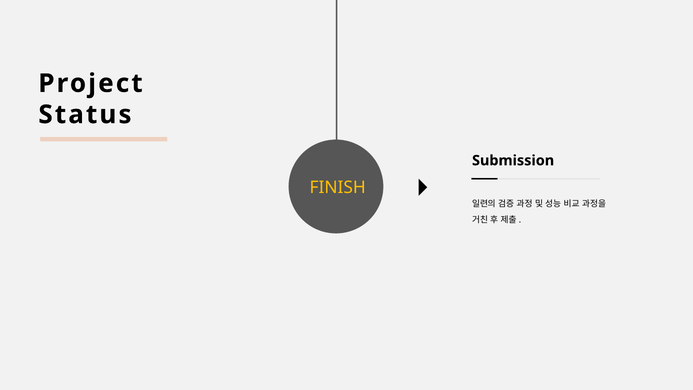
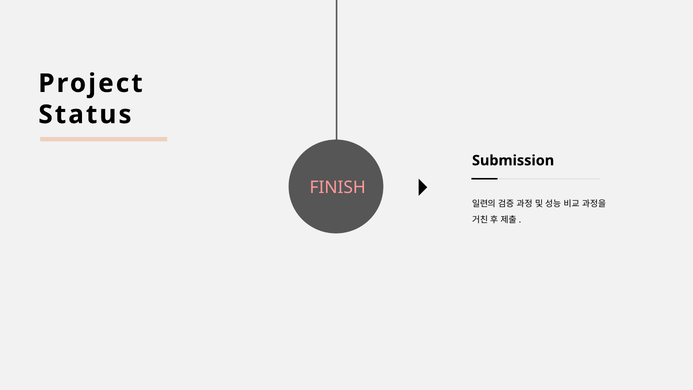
FINISH colour: yellow -> pink
